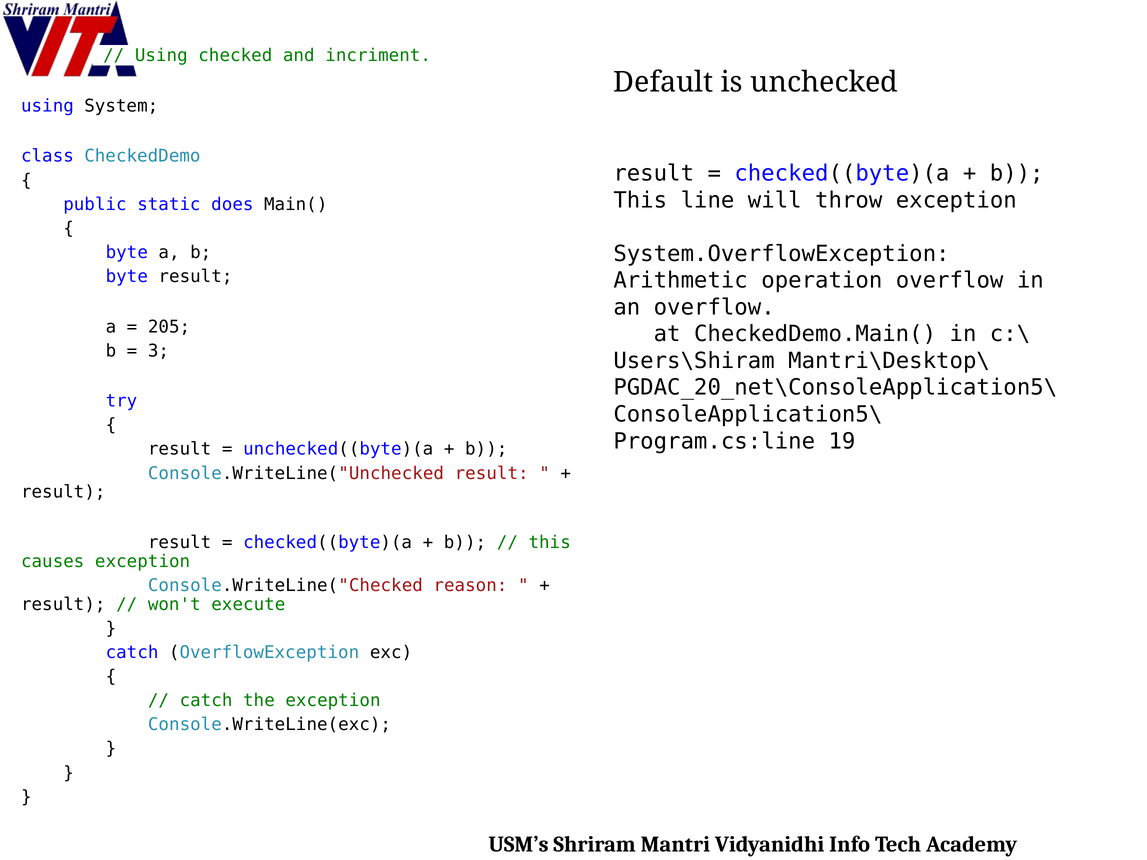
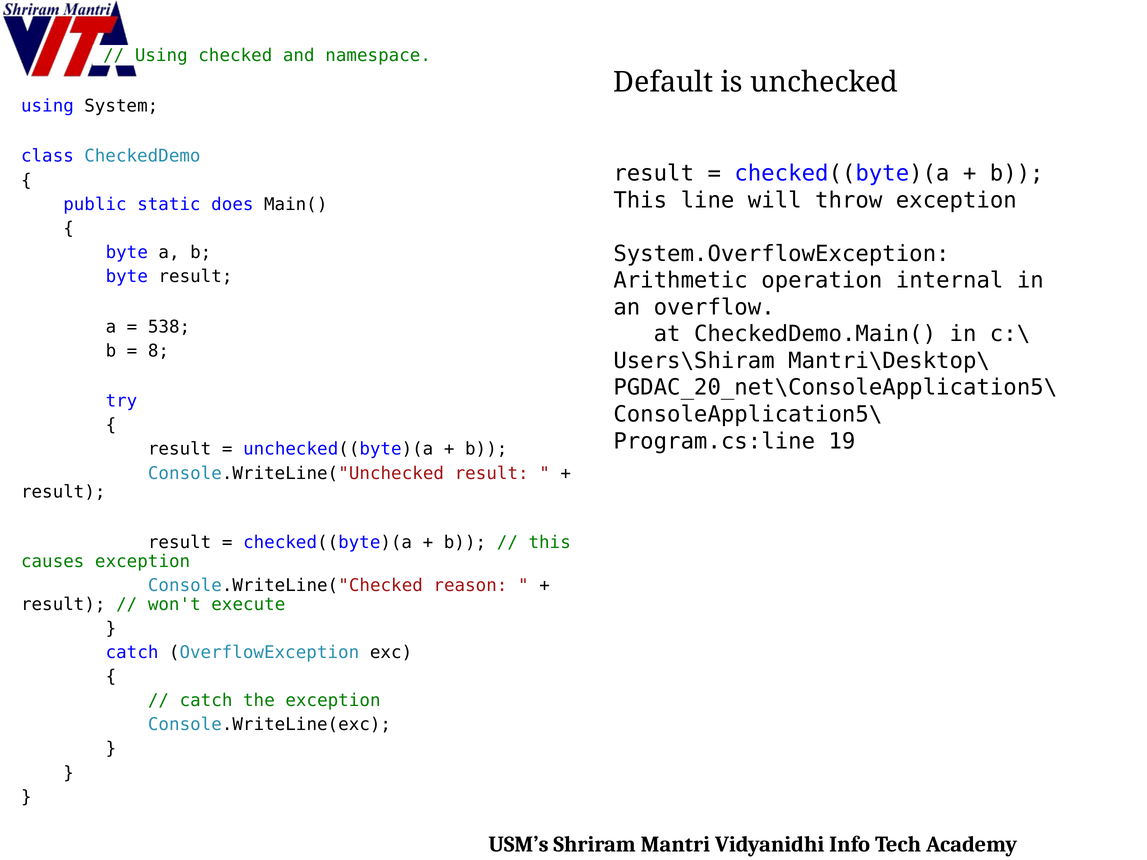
incriment: incriment -> namespace
operation overflow: overflow -> internal
205: 205 -> 538
3: 3 -> 8
